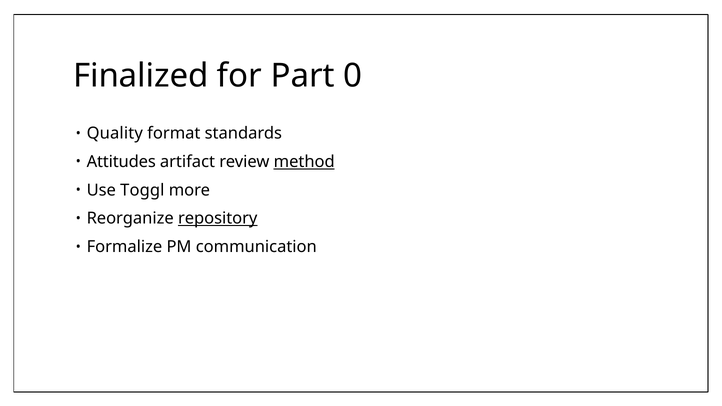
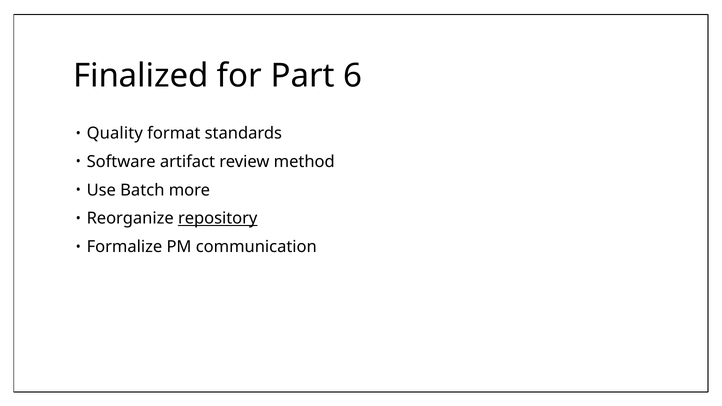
0: 0 -> 6
Attitudes: Attitudes -> Software
method underline: present -> none
Toggl: Toggl -> Batch
